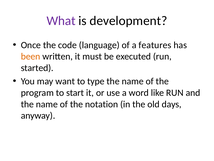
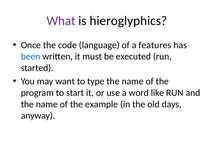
development: development -> hieroglyphics
been colour: orange -> blue
notation: notation -> example
